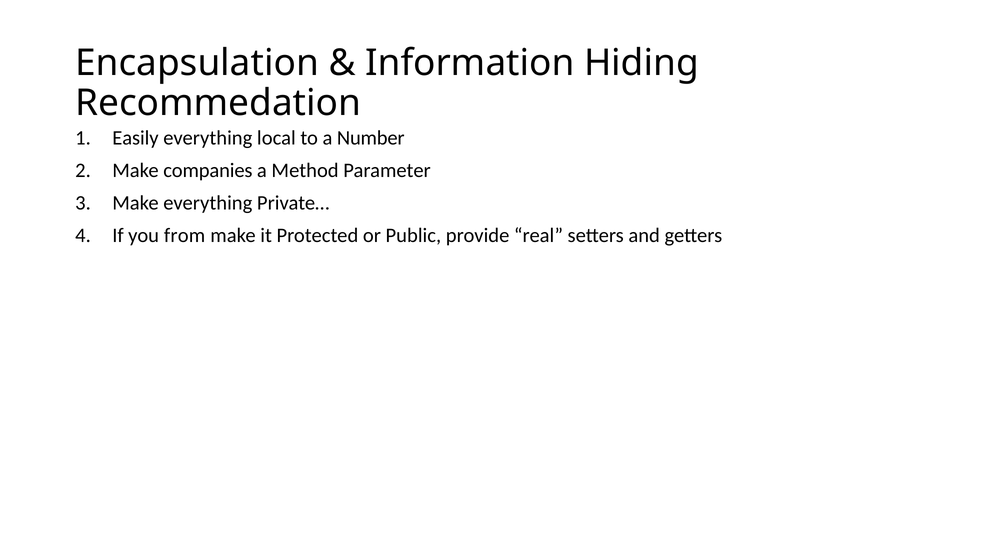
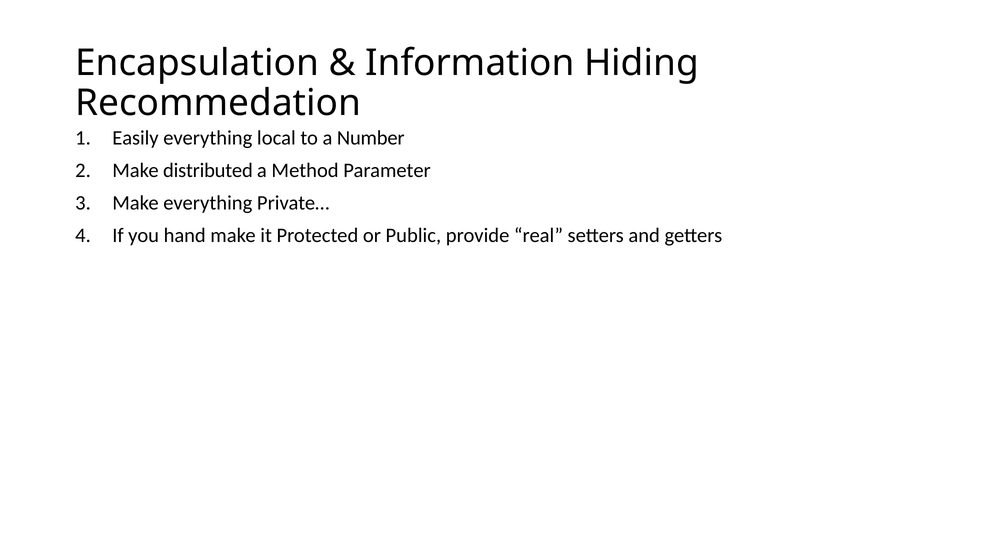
companies: companies -> distributed
from: from -> hand
